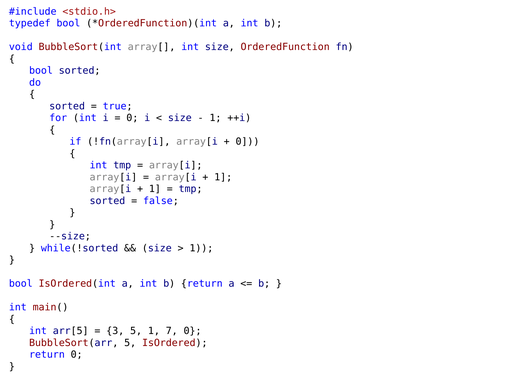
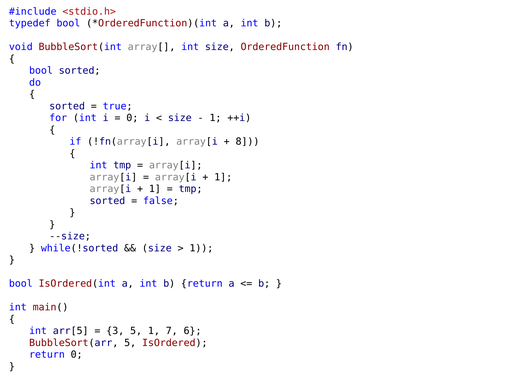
0 at (247, 142): 0 -> 8
7 0: 0 -> 6
